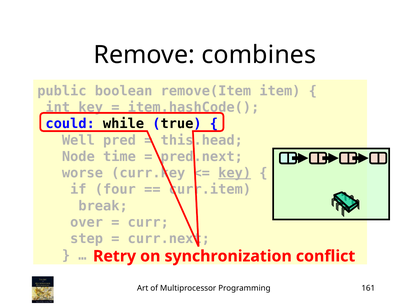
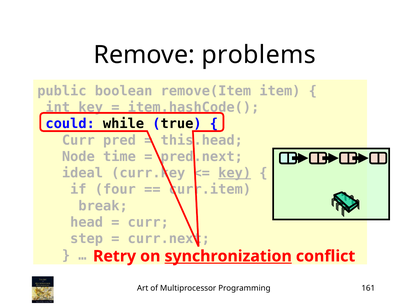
combines: combines -> problems
Well at (78, 140): Well -> Curr
worse: worse -> ideal
over: over -> head
synchronization underline: none -> present
